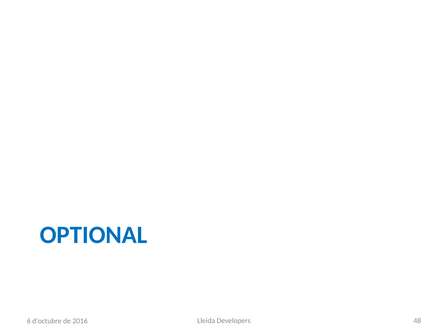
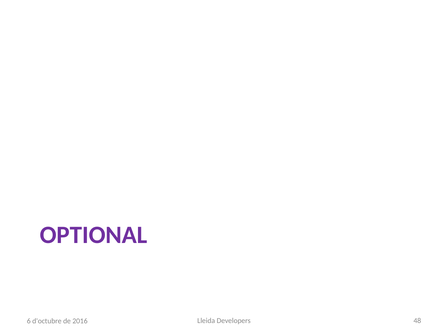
OPTIONAL colour: blue -> purple
